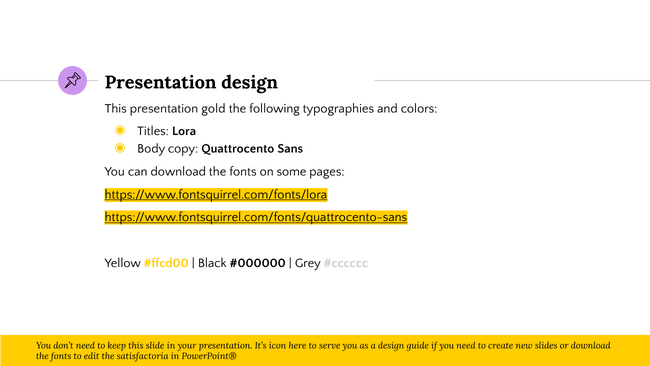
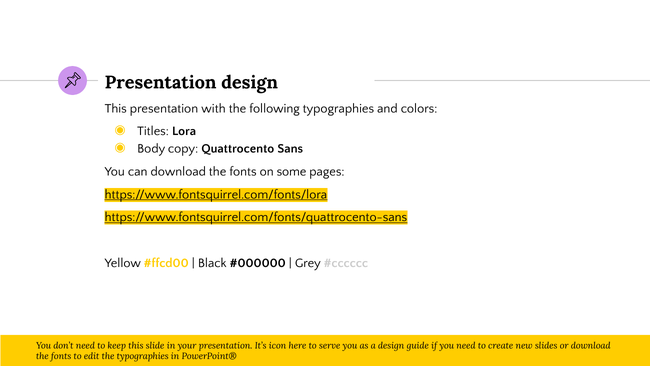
gold: gold -> with
the satisfactoria: satisfactoria -> typographies
